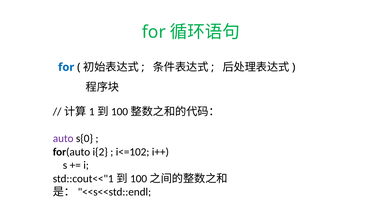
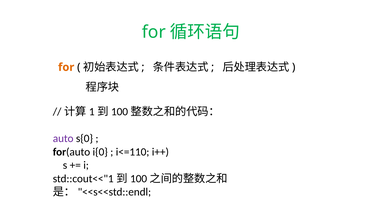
for at (66, 67) colour: blue -> orange
i{2: i{2 -> i{0
i<=102: i<=102 -> i<=110
